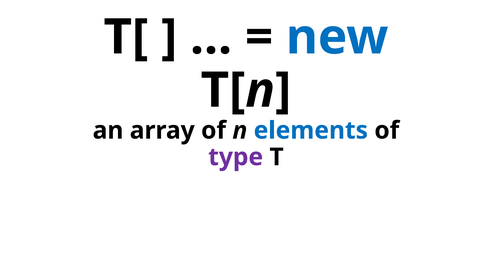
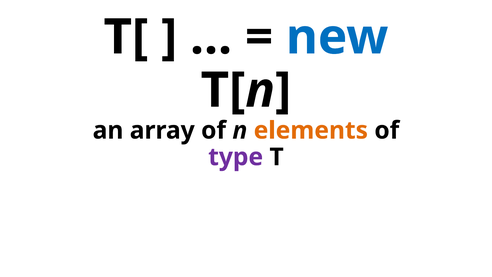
elements colour: blue -> orange
